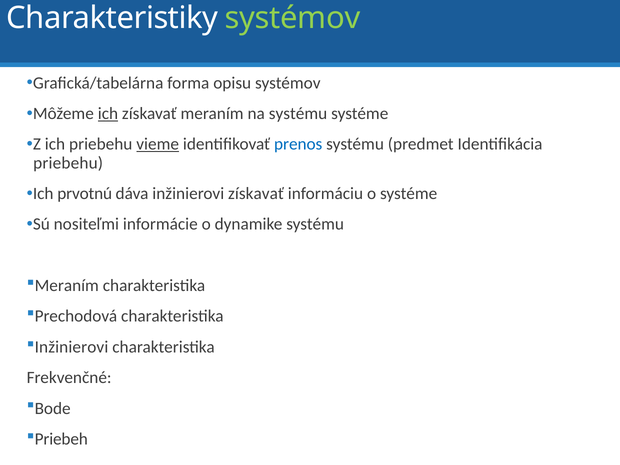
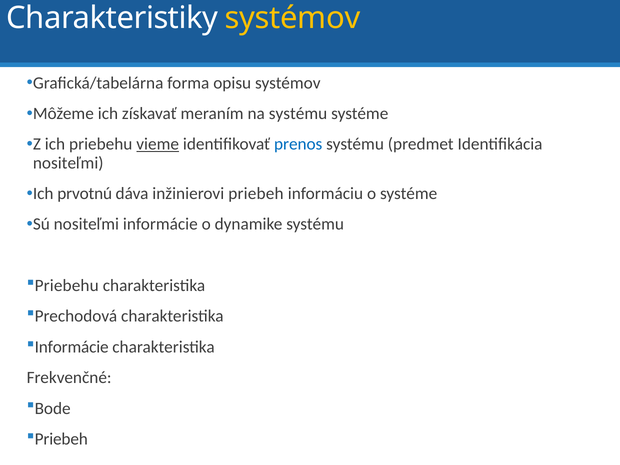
systémov at (293, 18) colour: light green -> yellow
ich at (108, 114) underline: present -> none
priebehu at (68, 163): priebehu -> nositeľmi
inžinierovi získavať: získavať -> priebeh
Meraním at (67, 286): Meraním -> Priebehu
Inžinierovi at (71, 347): Inžinierovi -> Informácie
